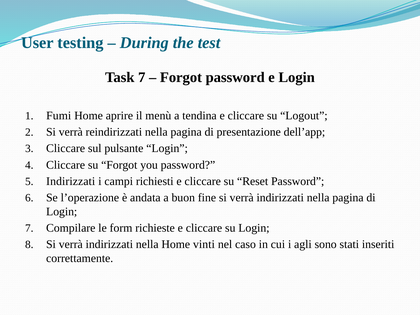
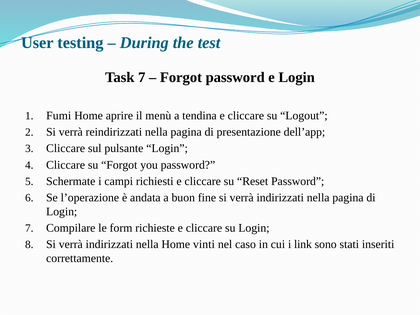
Indirizzati at (71, 181): Indirizzati -> Schermate
agli: agli -> link
